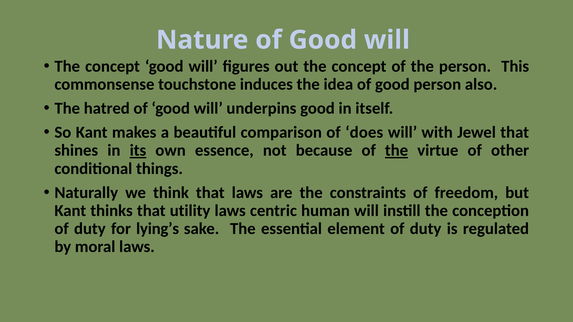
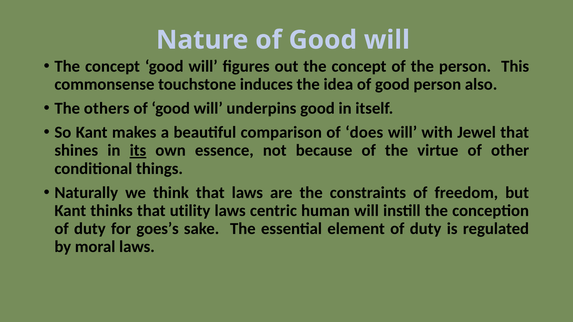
hatred: hatred -> others
the at (397, 151) underline: present -> none
lying’s: lying’s -> goes’s
